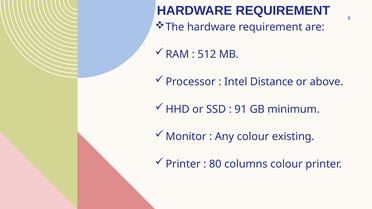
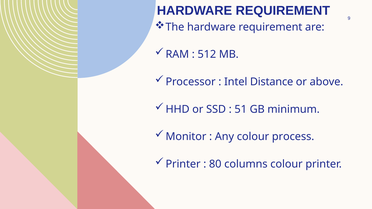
91: 91 -> 51
existing: existing -> process
